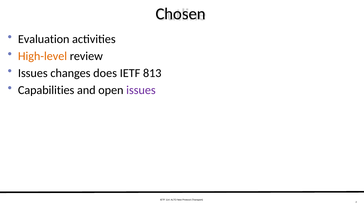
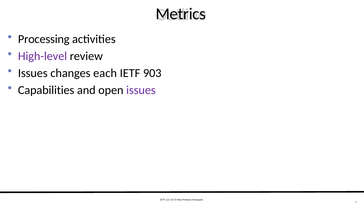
Chosen: Chosen -> Metrics
Evaluation: Evaluation -> Processing
High-level colour: orange -> purple
does: does -> each
813: 813 -> 903
